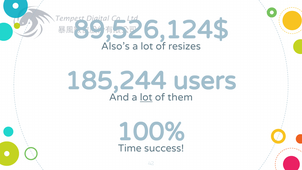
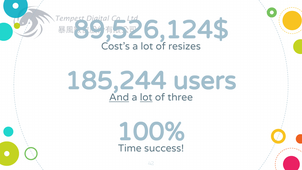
Also’s: Also’s -> Cost’s
And underline: none -> present
them: them -> three
